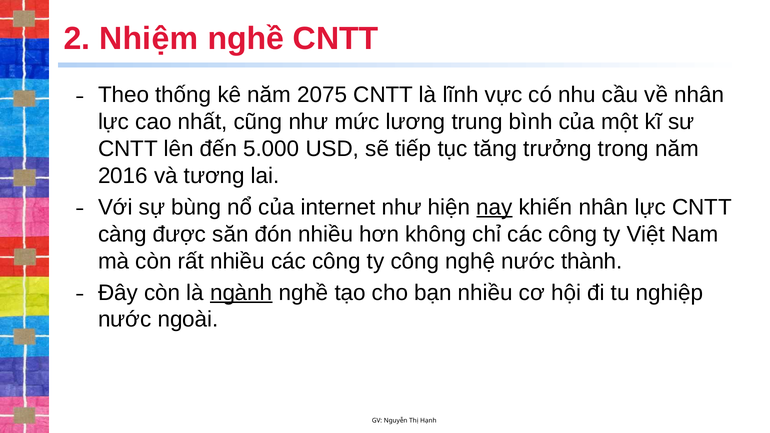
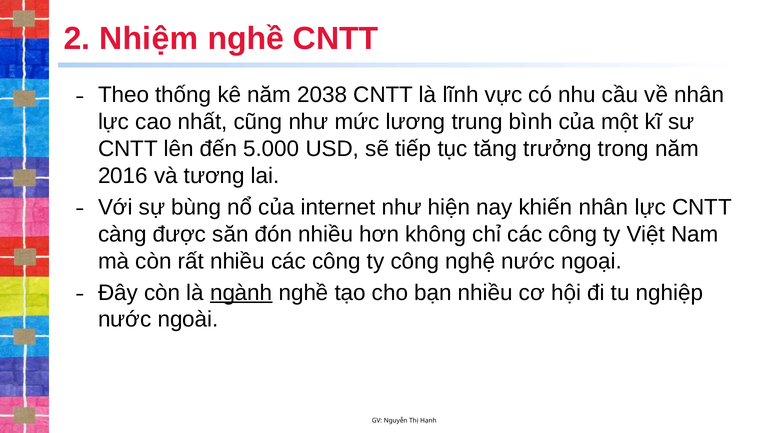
2075: 2075 -> 2038
nay underline: present -> none
thành: thành -> ngoại
